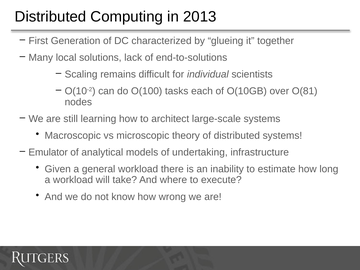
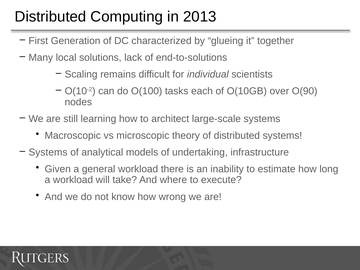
O(81: O(81 -> O(90
Emulator at (48, 152): Emulator -> Systems
